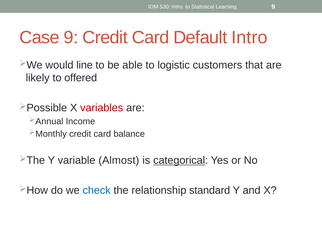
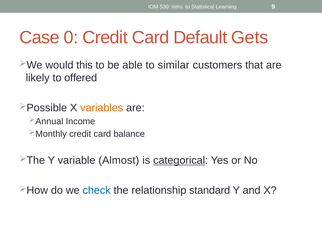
Case 9: 9 -> 0
Default Intro: Intro -> Gets
line: line -> this
logistic: logistic -> similar
variables colour: red -> orange
